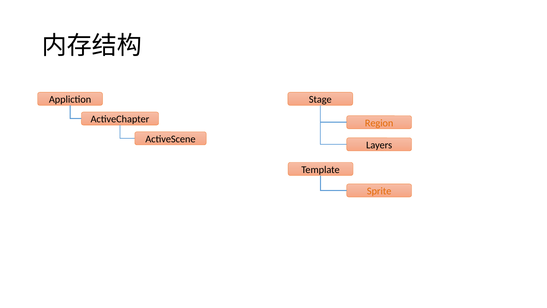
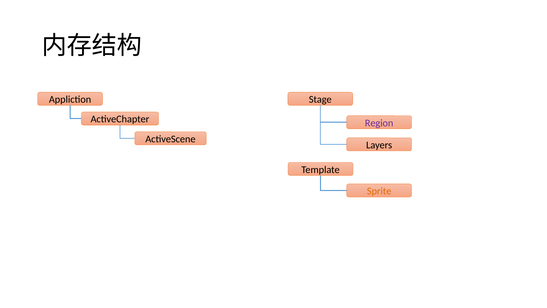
Region colour: orange -> purple
